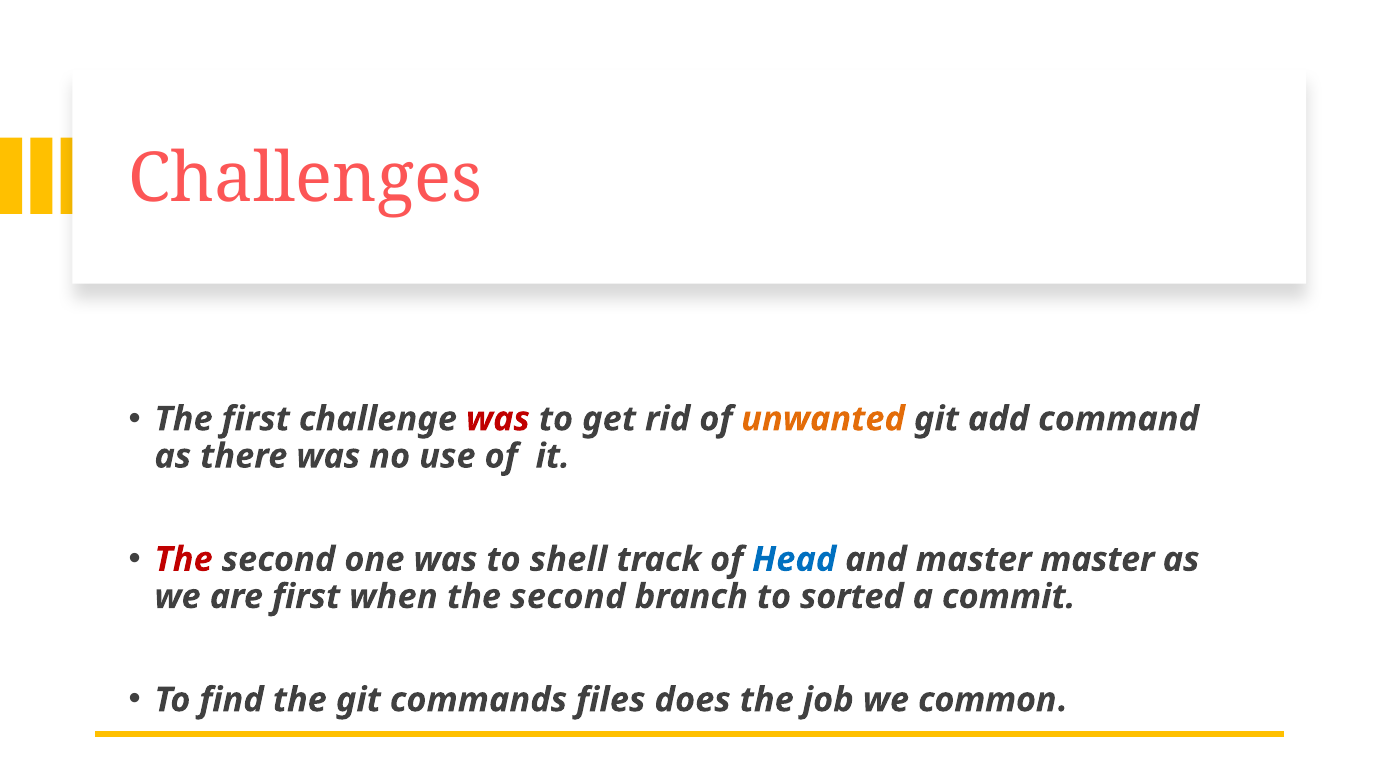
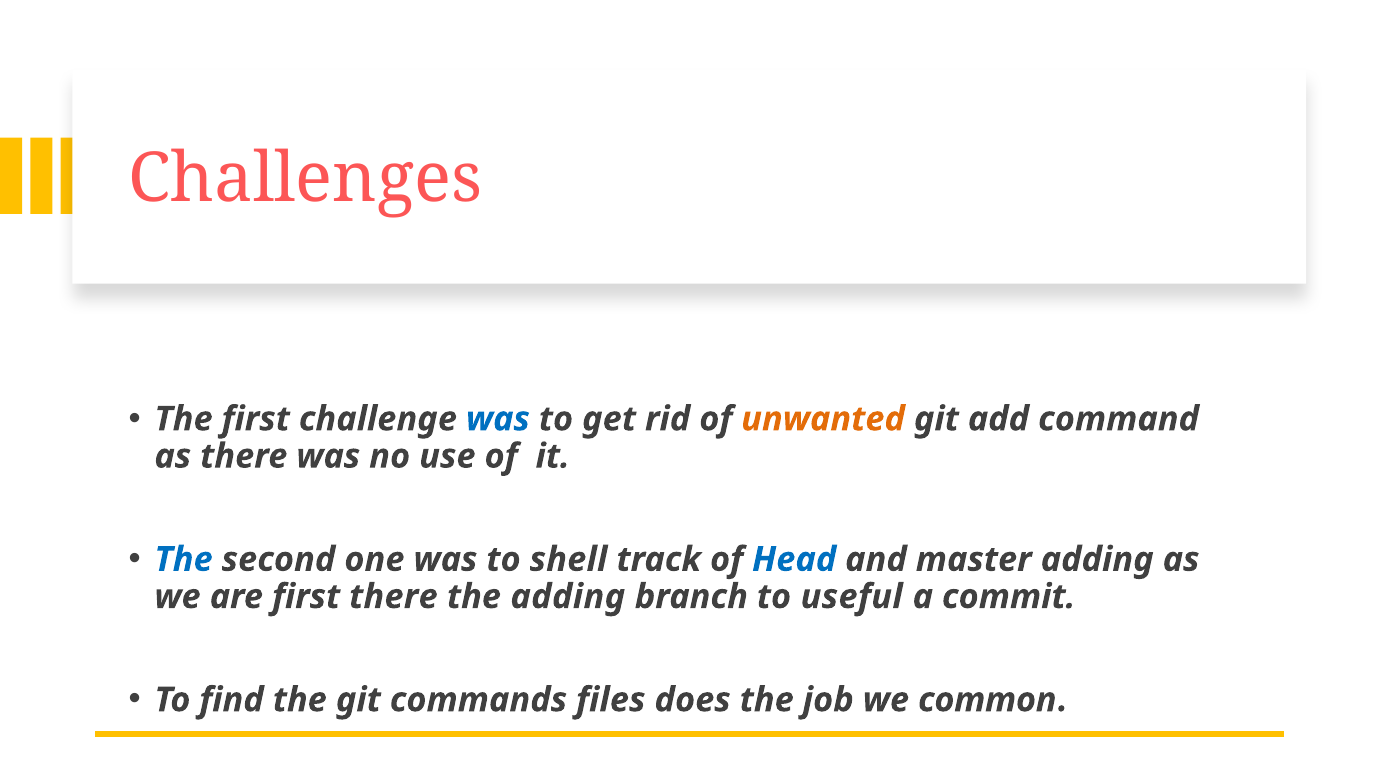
was at (498, 419) colour: red -> blue
The at (184, 559) colour: red -> blue
master master: master -> adding
first when: when -> there
second at (568, 596): second -> adding
sorted: sorted -> useful
